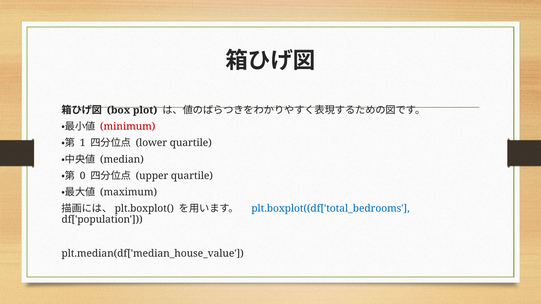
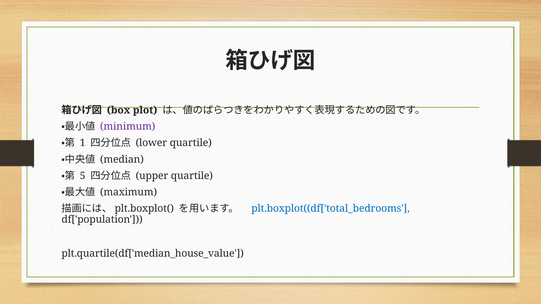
minimum colour: red -> purple
0: 0 -> 5
plt.median(df['median_house_value: plt.median(df['median_house_value -> plt.quartile(df['median_house_value
